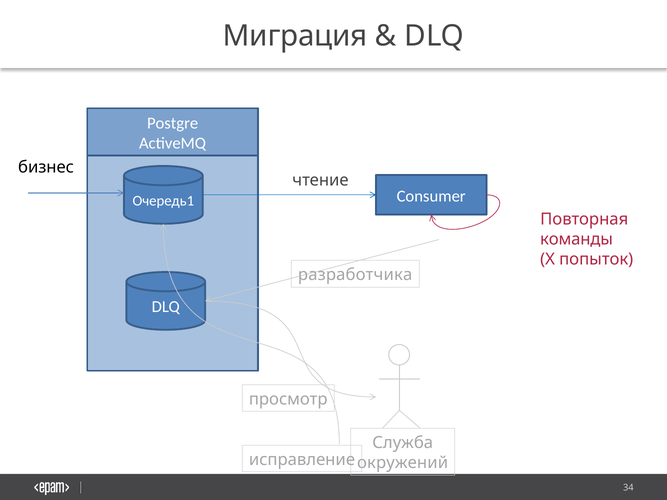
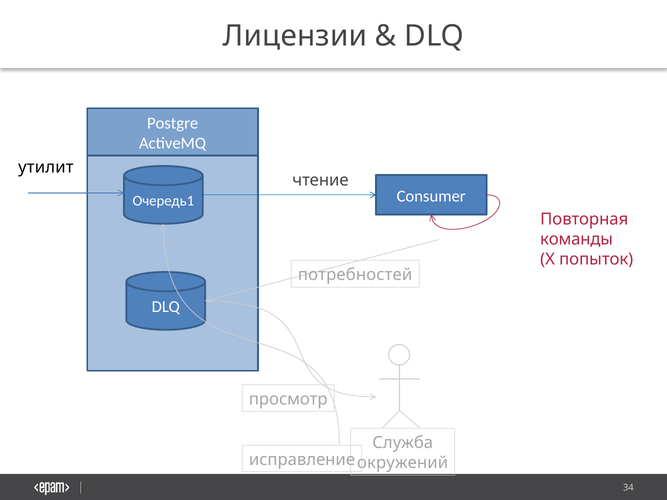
Миграция: Миграция -> Лицензии
бизнес: бизнес -> утилит
разработчика: разработчика -> потребностей
